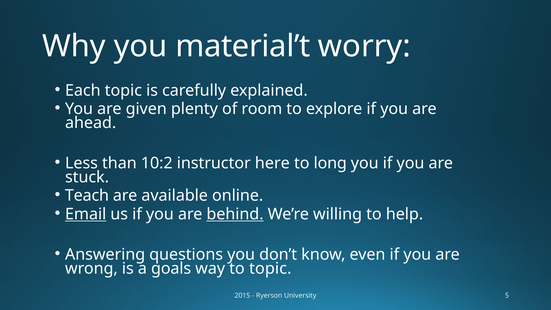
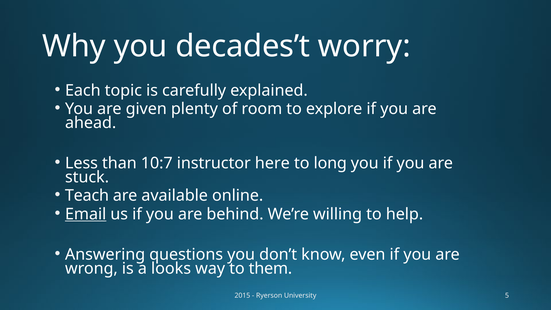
material’t: material’t -> decades’t
10:2: 10:2 -> 10:7
behind underline: present -> none
goals: goals -> looks
to topic: topic -> them
